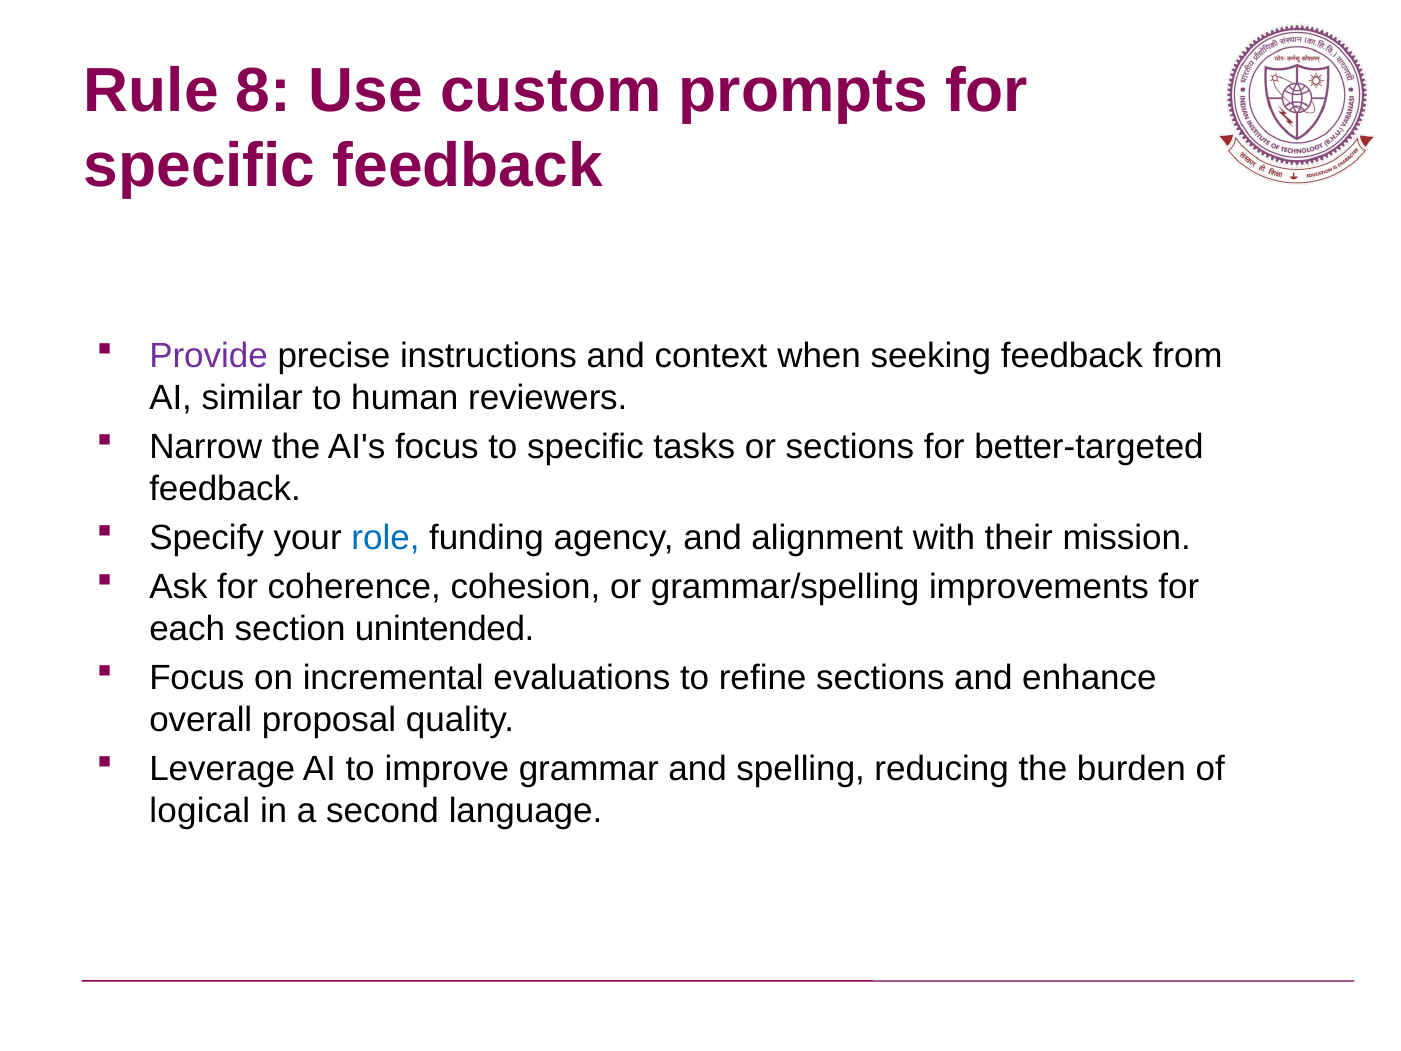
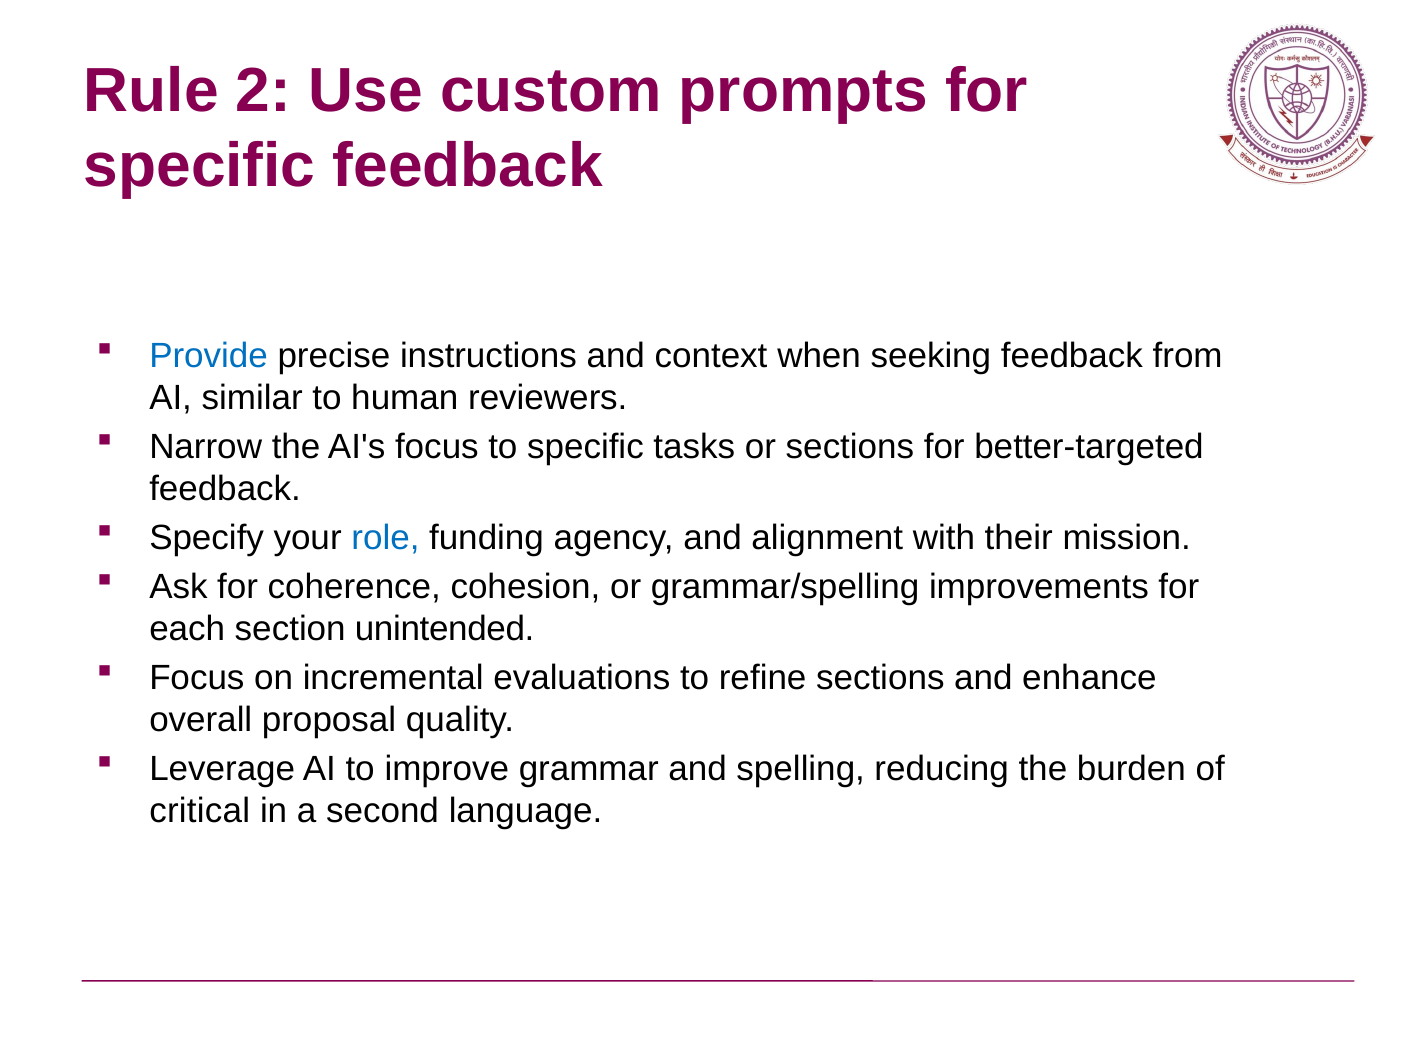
8: 8 -> 2
Provide colour: purple -> blue
logical: logical -> critical
